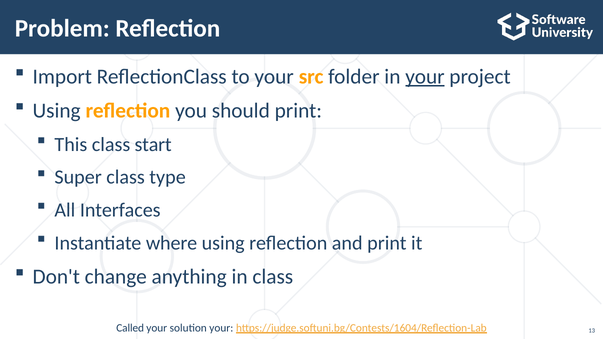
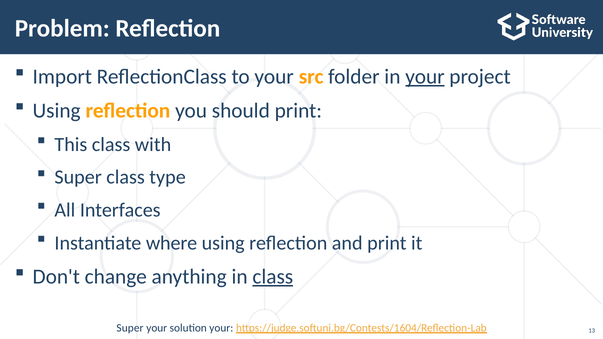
start: start -> with
class at (273, 277) underline: none -> present
Called at (130, 328): Called -> Super
